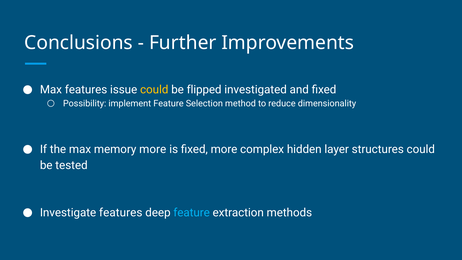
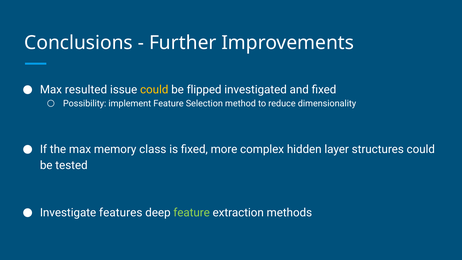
Max features: features -> resulted
memory more: more -> class
feature at (192, 213) colour: light blue -> light green
